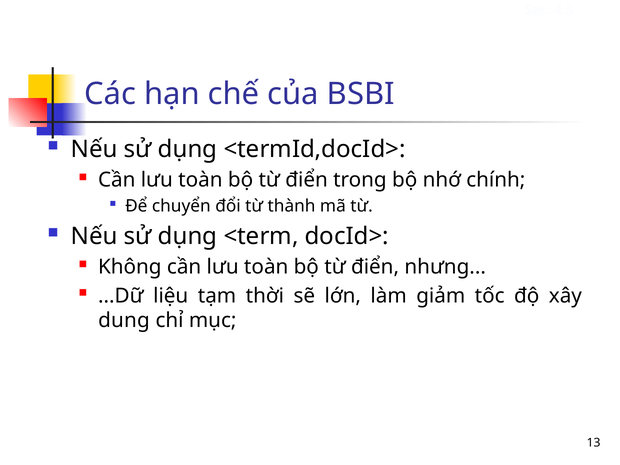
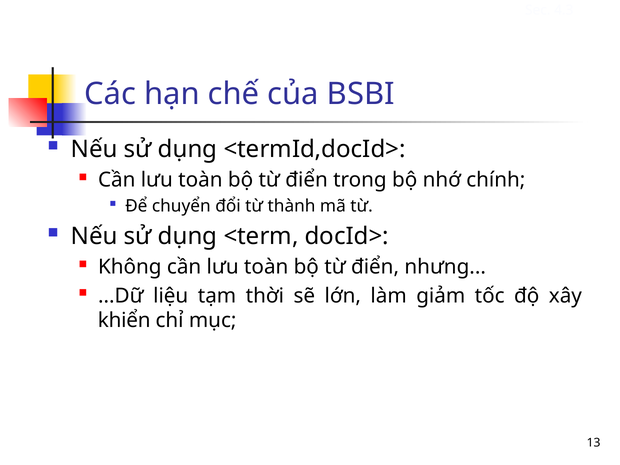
dụng: dụng -> khiển
